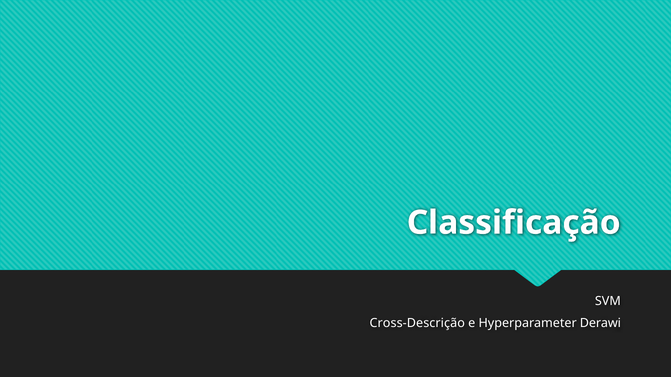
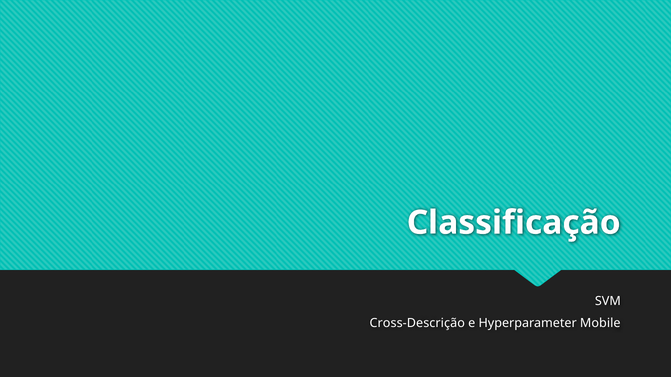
Derawi: Derawi -> Mobile
